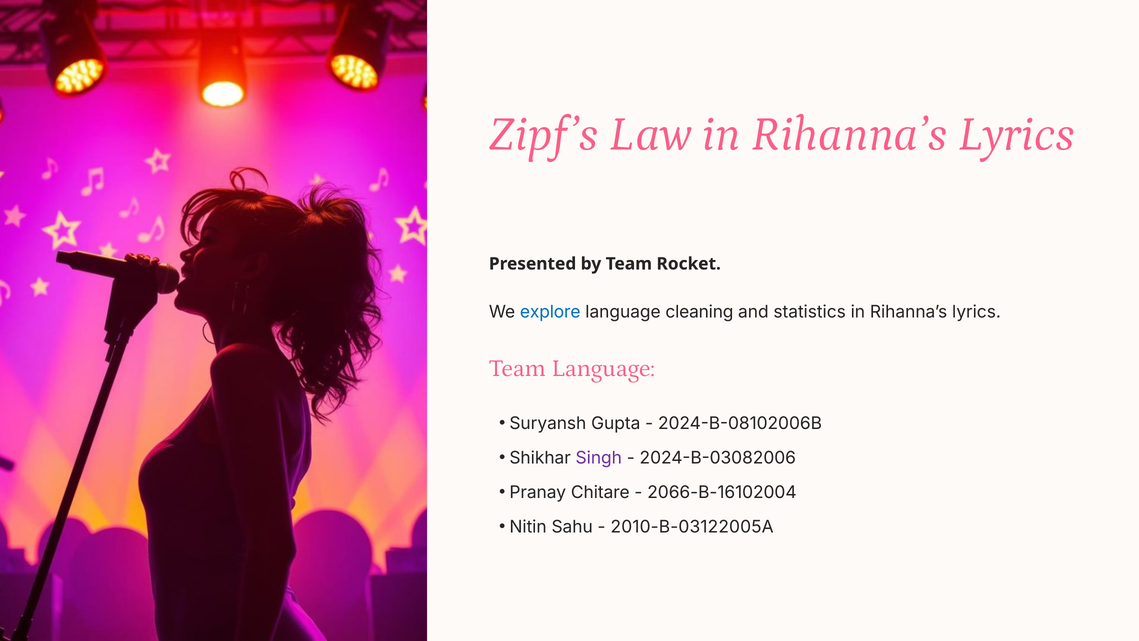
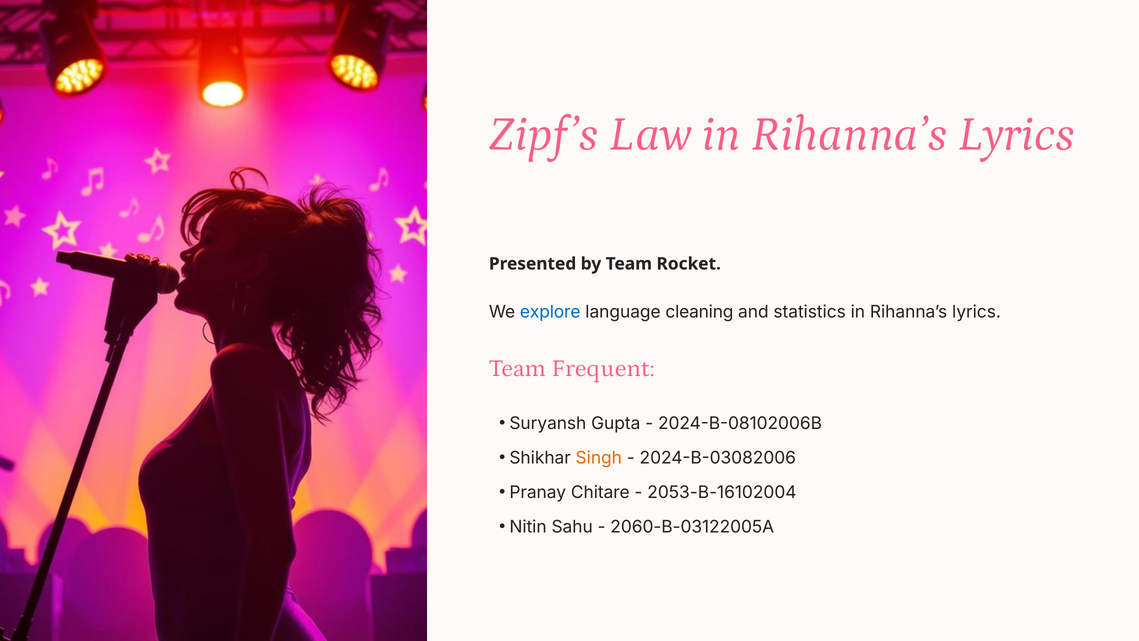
Team Language: Language -> Frequent
Singh colour: purple -> orange
2066-B-16102004: 2066-B-16102004 -> 2053-B-16102004
2010-B-03122005A: 2010-B-03122005A -> 2060-B-03122005A
